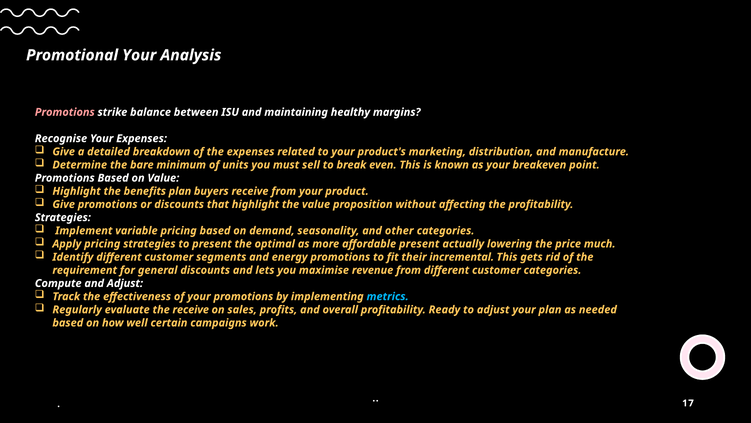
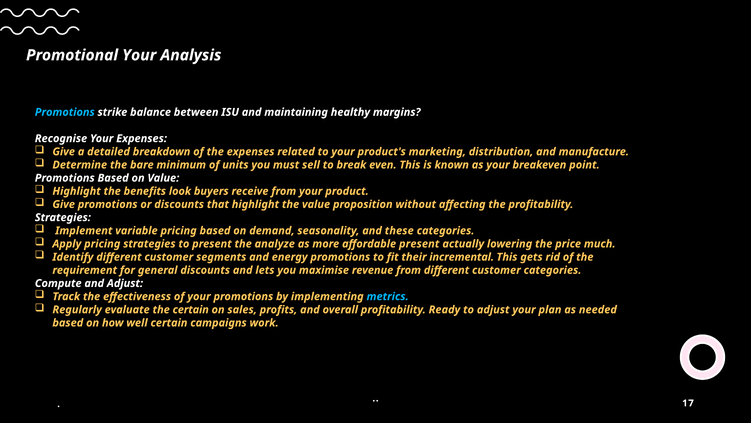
Promotions at (65, 112) colour: pink -> light blue
benefits plan: plan -> look
other: other -> these
optimal: optimal -> analyze
the receive: receive -> certain
